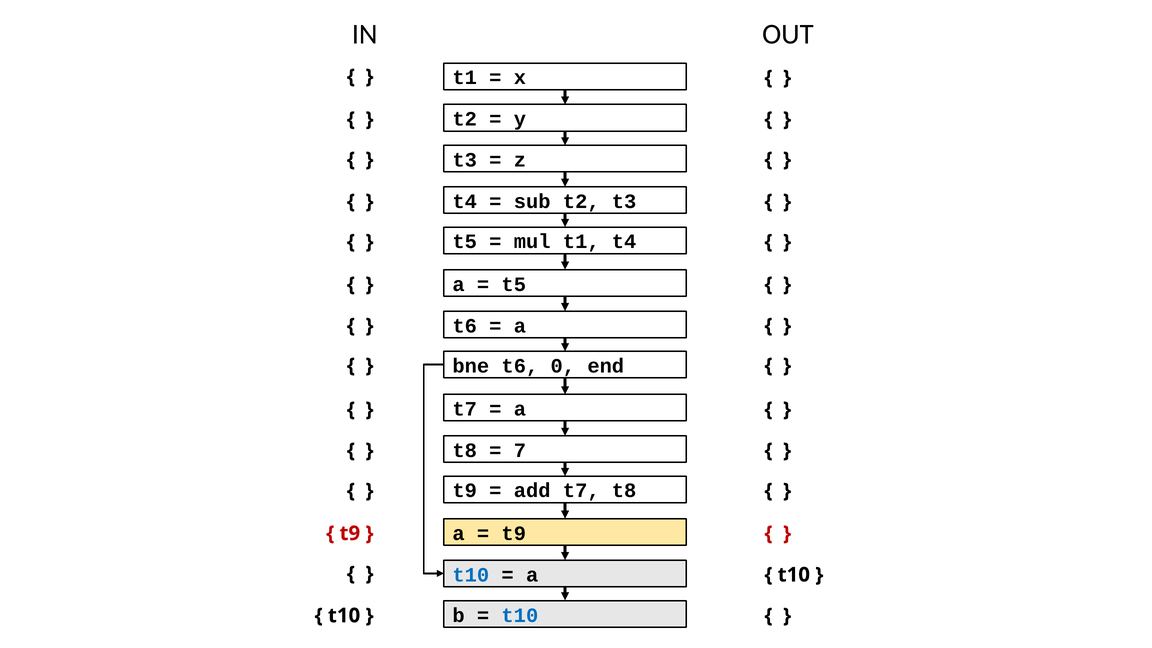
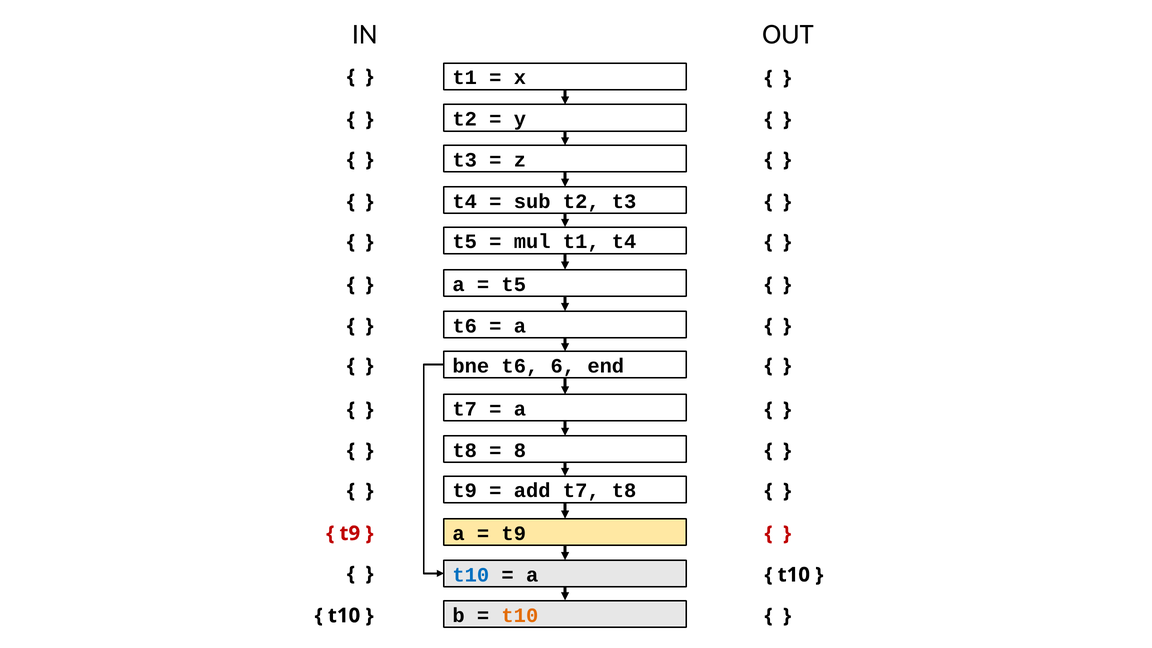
0: 0 -> 6
7: 7 -> 8
t10 at (520, 616) colour: blue -> orange
